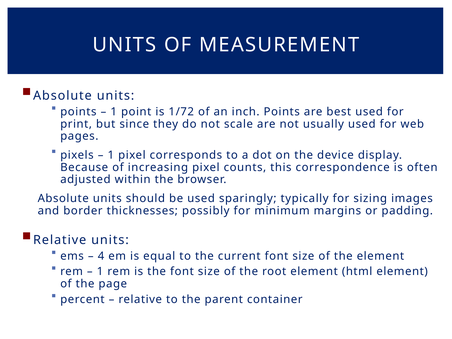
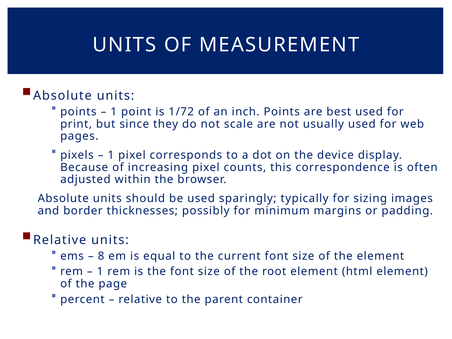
4: 4 -> 8
